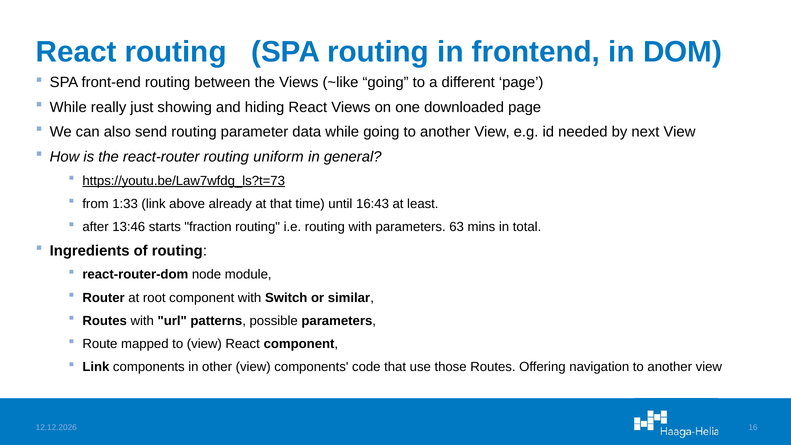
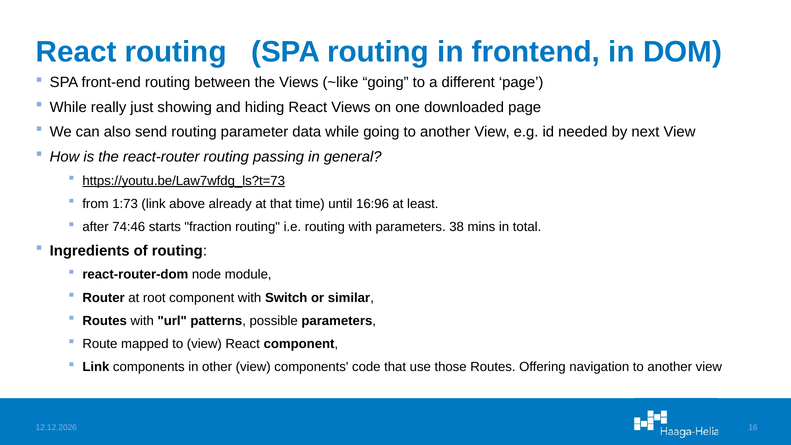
uniform: uniform -> passing
1:33: 1:33 -> 1:73
16:43: 16:43 -> 16:96
13:46: 13:46 -> 74:46
63: 63 -> 38
